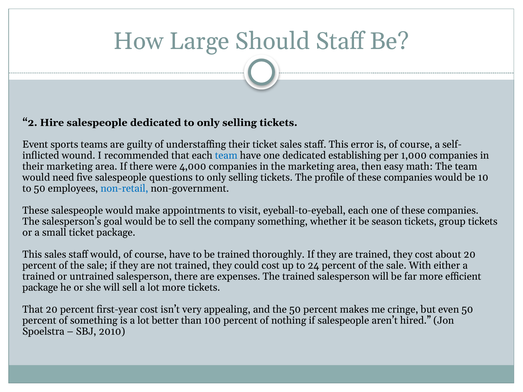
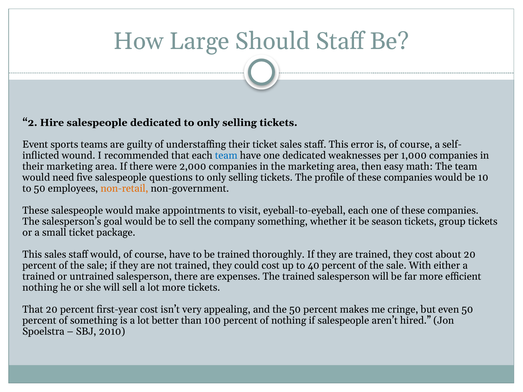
establishing: establishing -> weaknesses
4,000: 4,000 -> 2,000
non-retail colour: blue -> orange
24: 24 -> 40
package at (40, 288): package -> nothing
